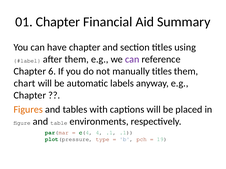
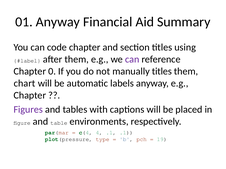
01 Chapter: Chapter -> Anyway
have: have -> code
6: 6 -> 0
Figures colour: orange -> purple
